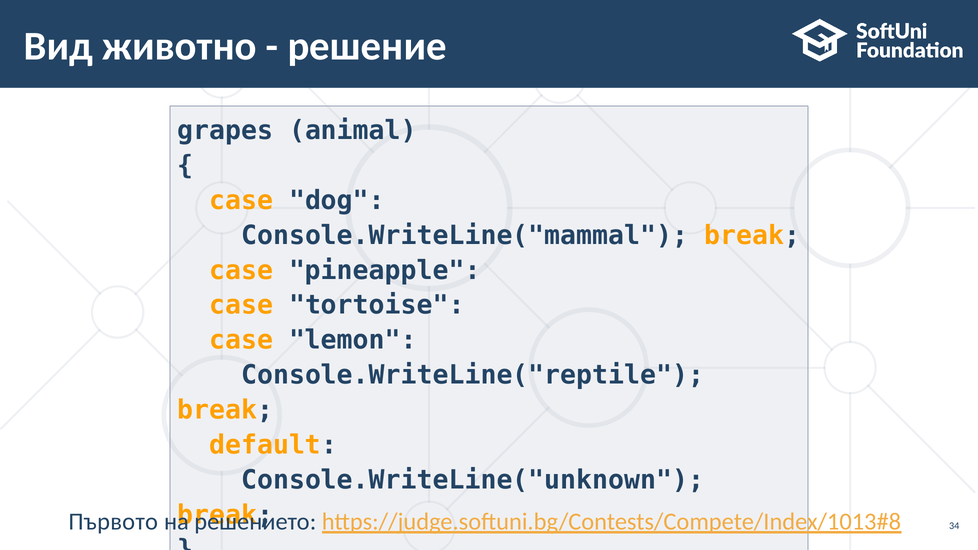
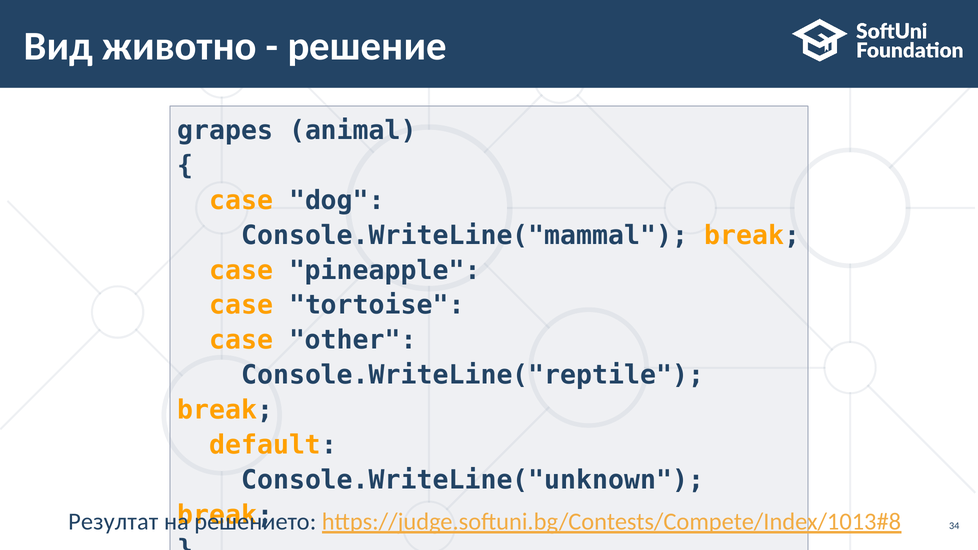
lemon: lemon -> other
Първото: Първото -> Резултат
